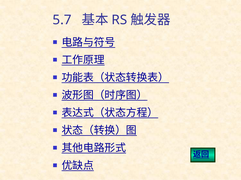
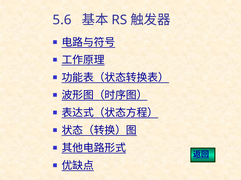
5.7: 5.7 -> 5.6
